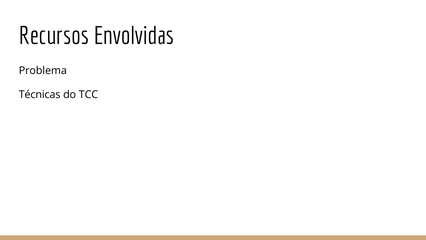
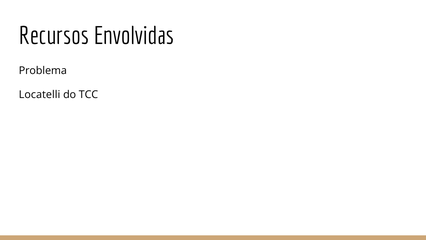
Técnicas: Técnicas -> Locatelli
